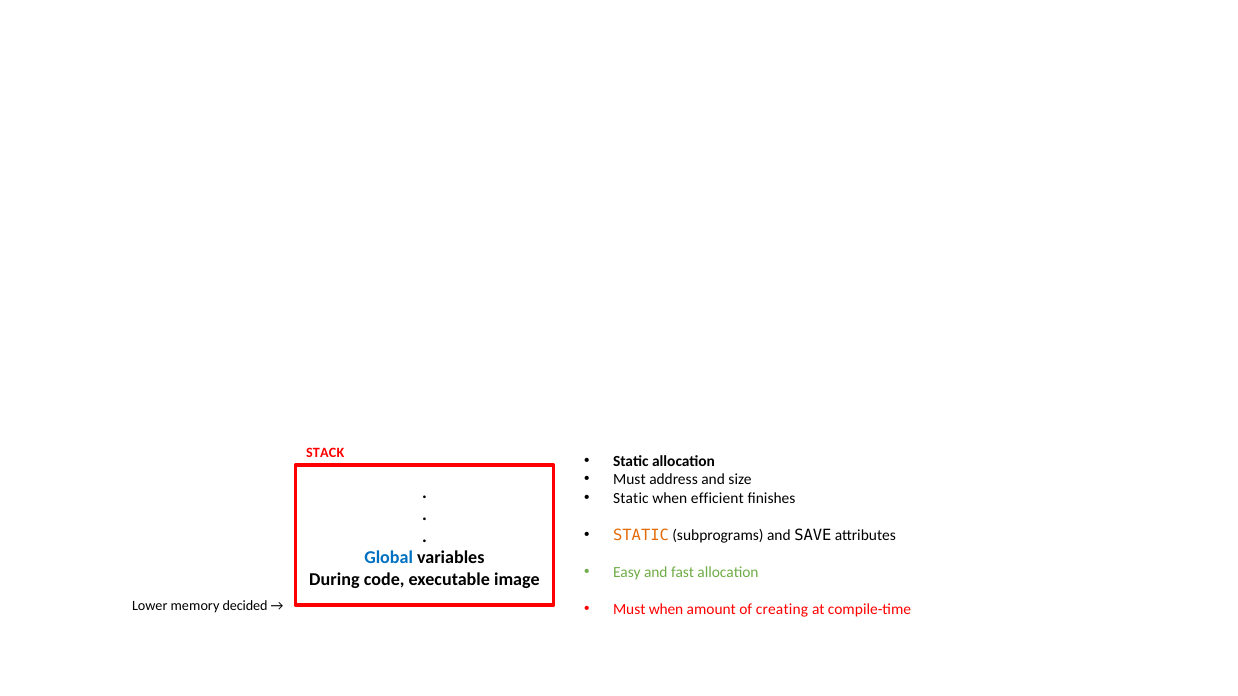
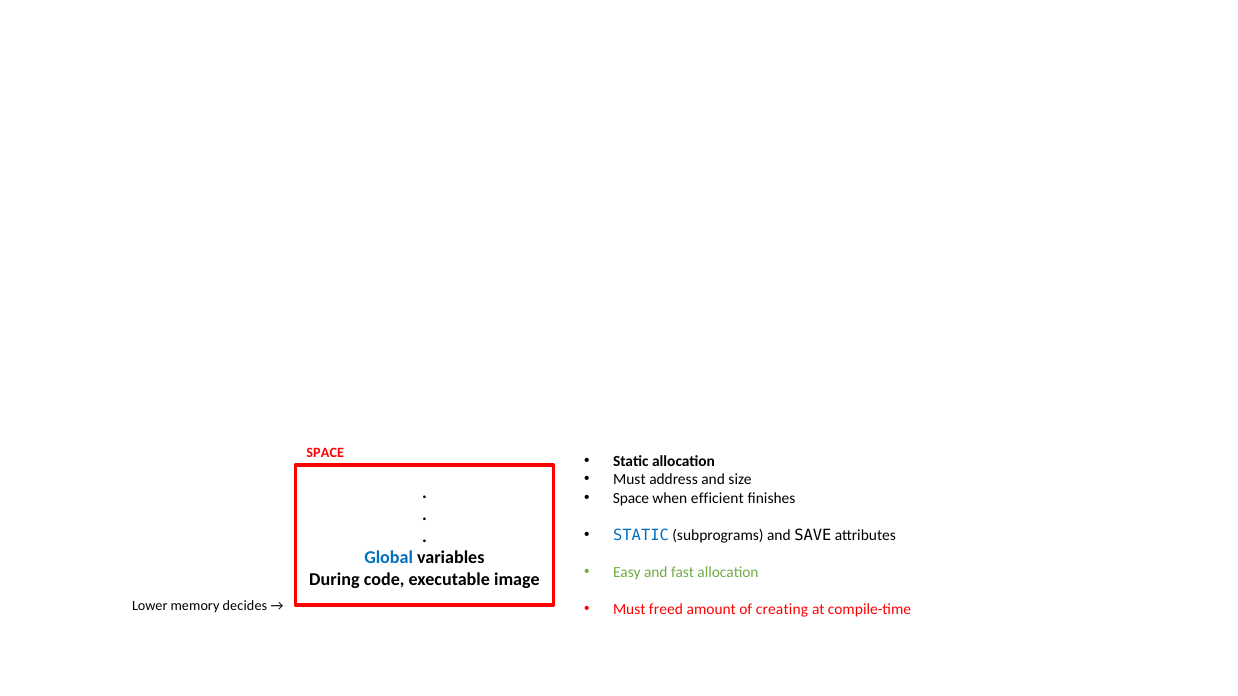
STACK at (325, 453): STACK -> SPACE
Static at (631, 498): Static -> Space
STATIC at (641, 535) colour: orange -> blue
decided: decided -> decides
Must when: when -> freed
